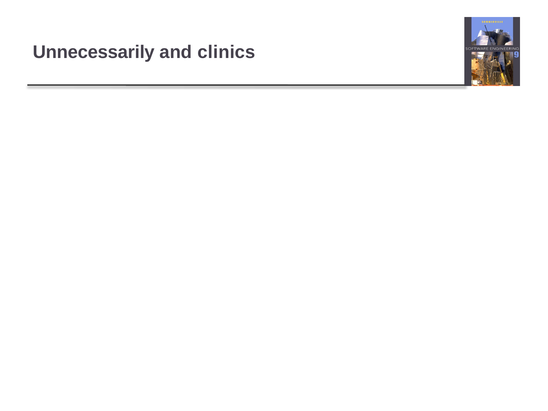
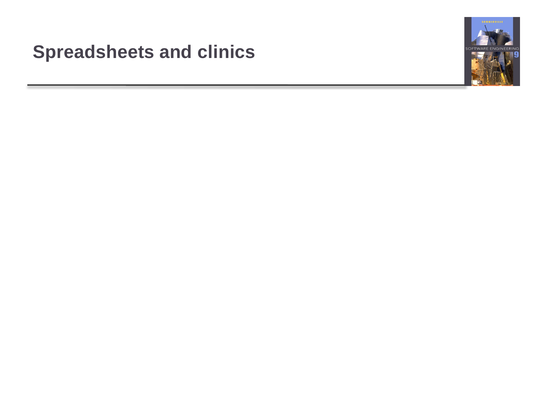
Unnecessarily: Unnecessarily -> Spreadsheets
